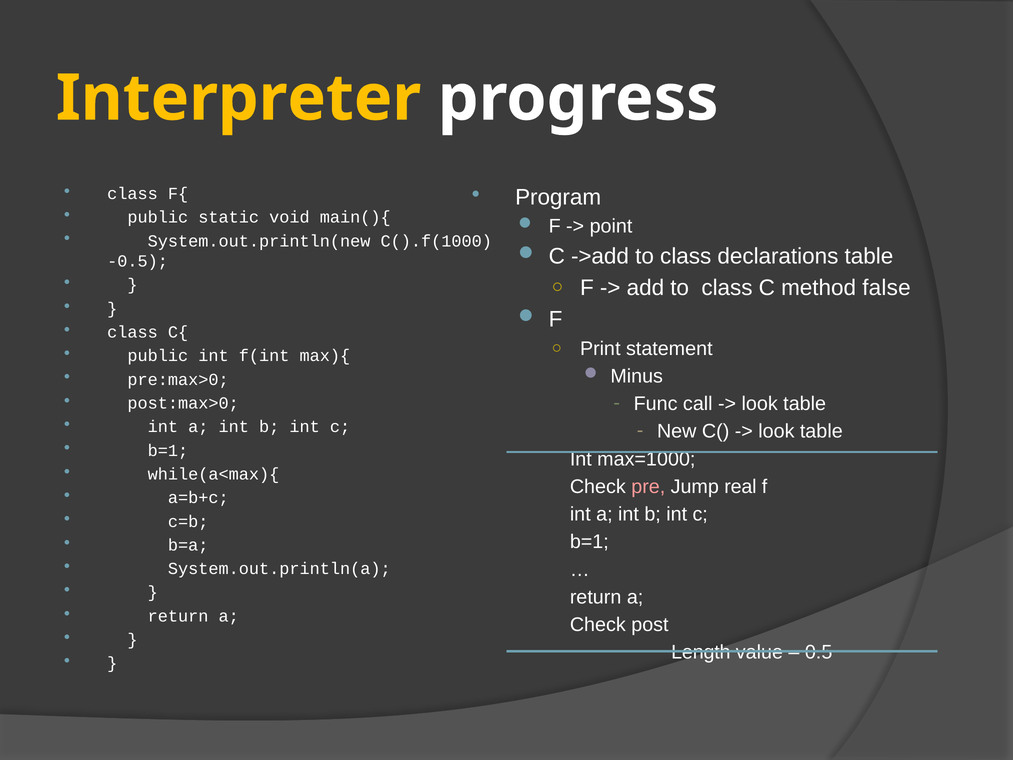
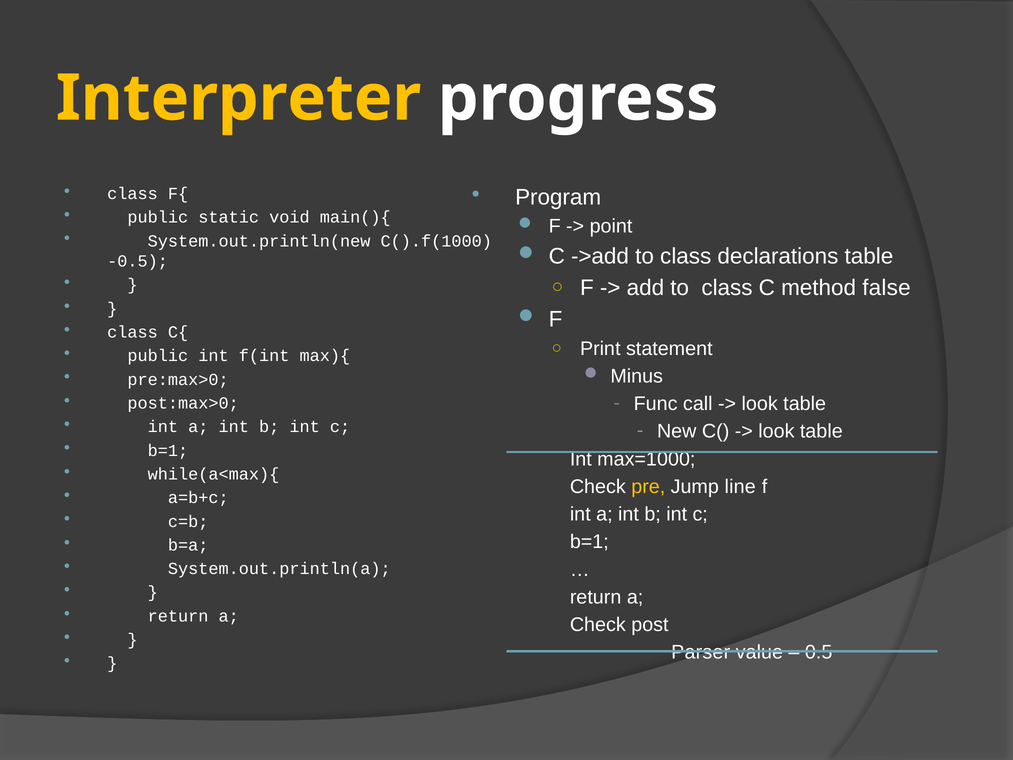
pre colour: pink -> yellow
real: real -> line
Length: Length -> Parser
